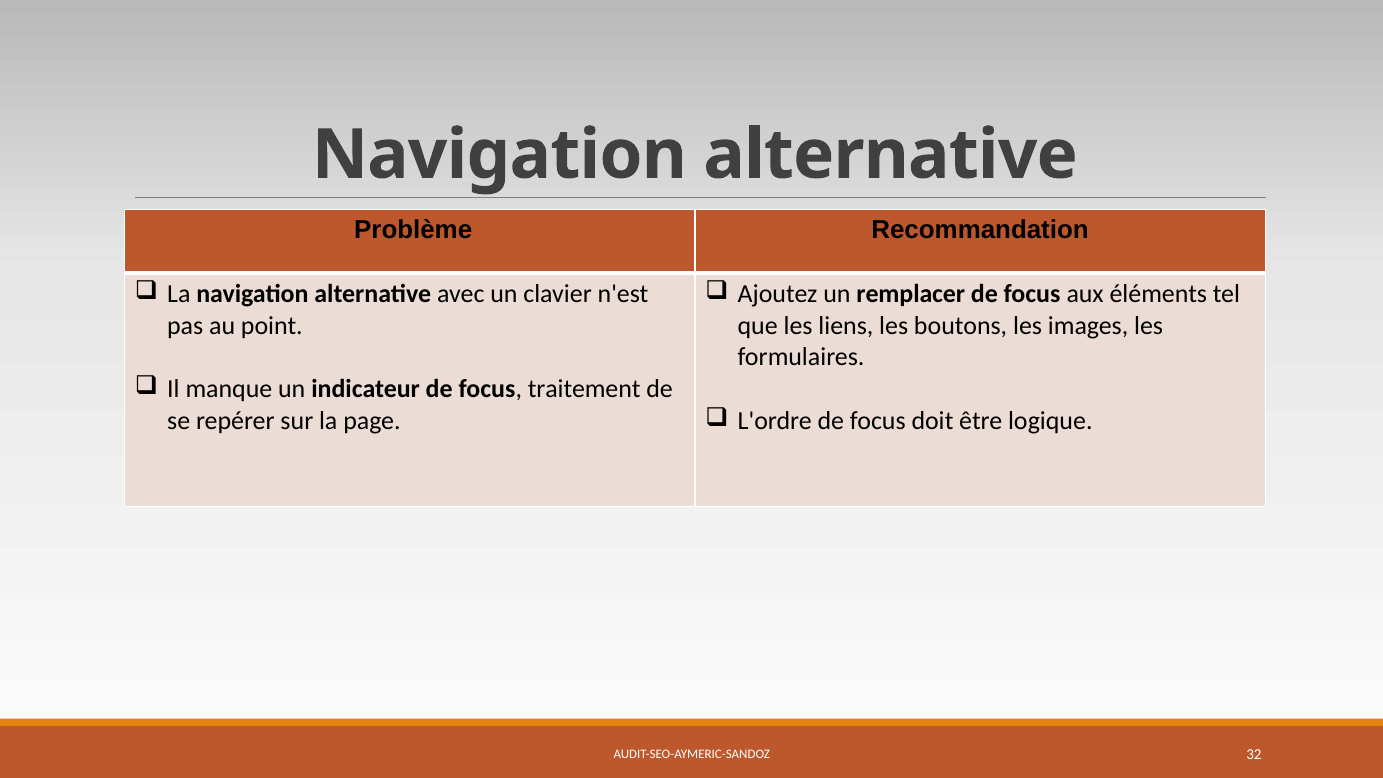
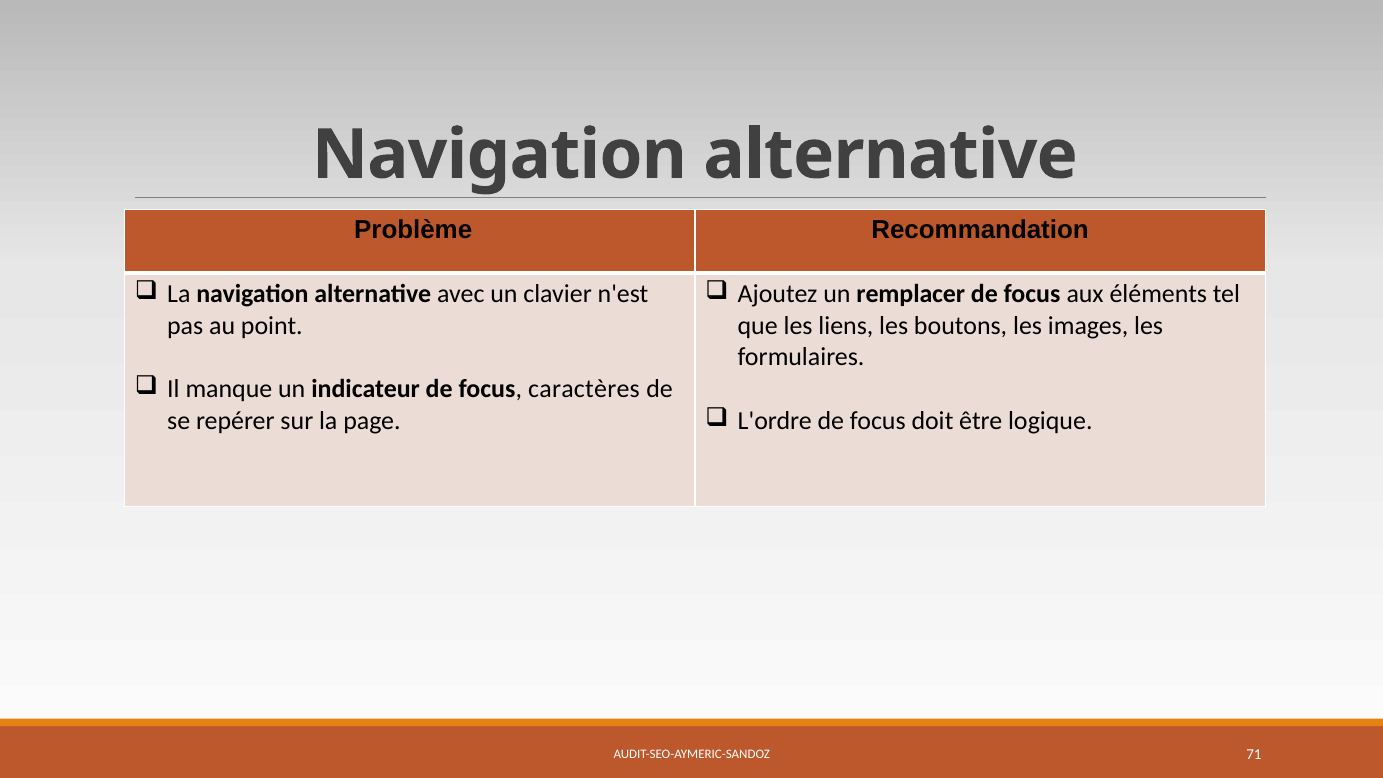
traitement: traitement -> caractères
32: 32 -> 71
